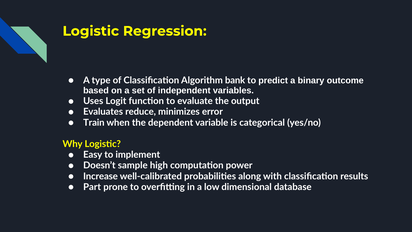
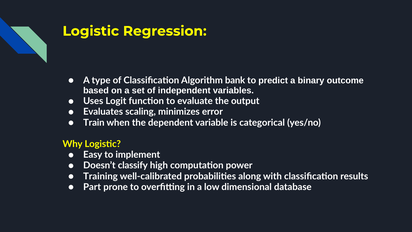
reduce: reduce -> scaling
sample: sample -> classify
Increase: Increase -> Training
